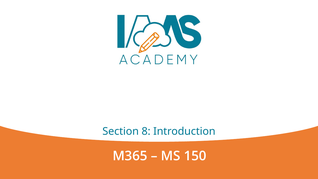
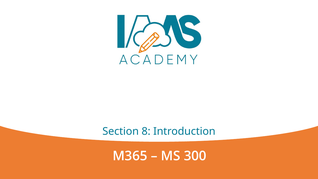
150: 150 -> 300
